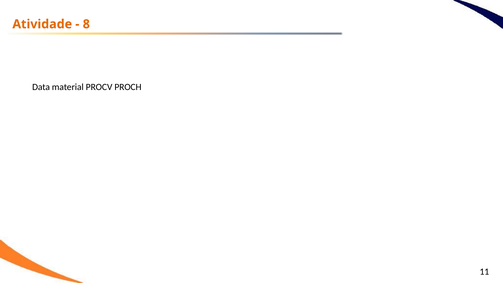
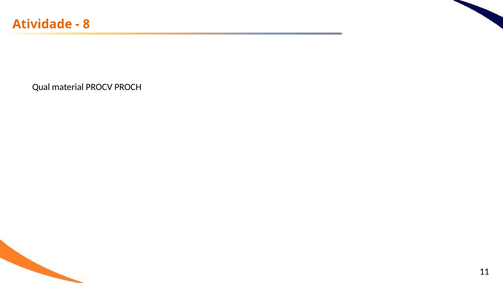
Data: Data -> Qual
